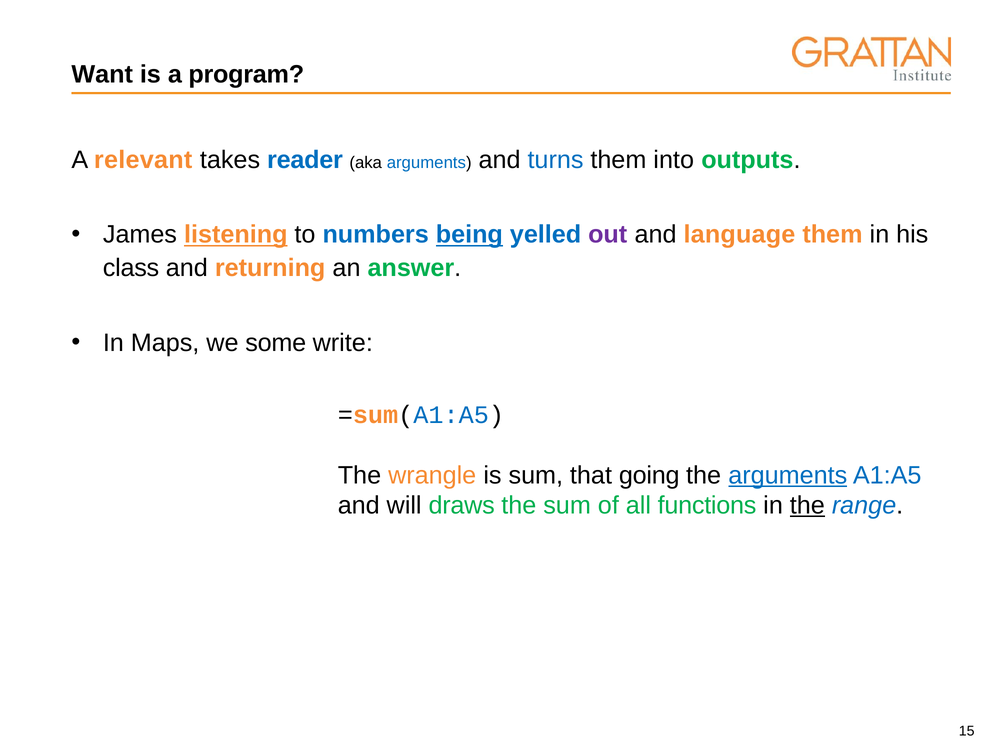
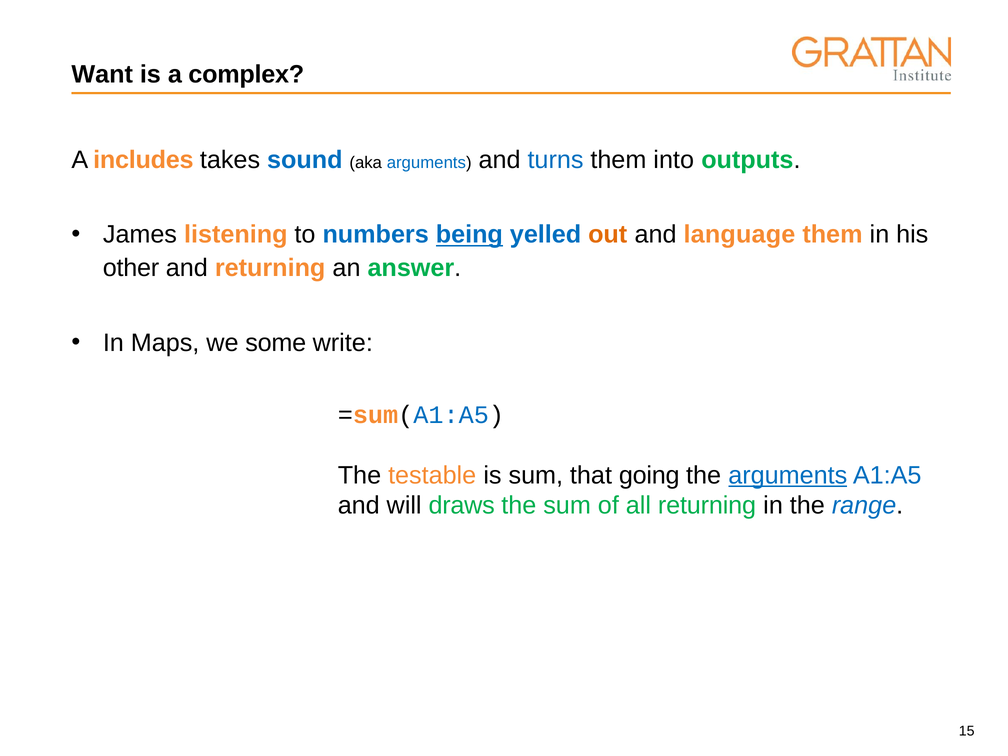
program: program -> complex
relevant: relevant -> includes
reader: reader -> sound
listening underline: present -> none
out colour: purple -> orange
class: class -> other
wrangle: wrangle -> testable
all functions: functions -> returning
the at (807, 505) underline: present -> none
